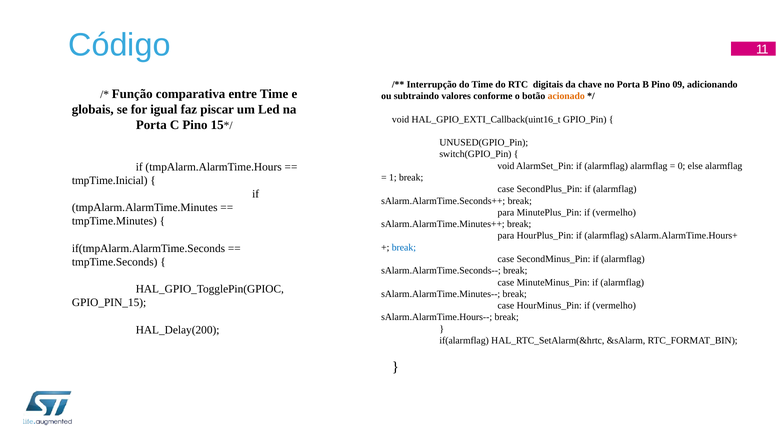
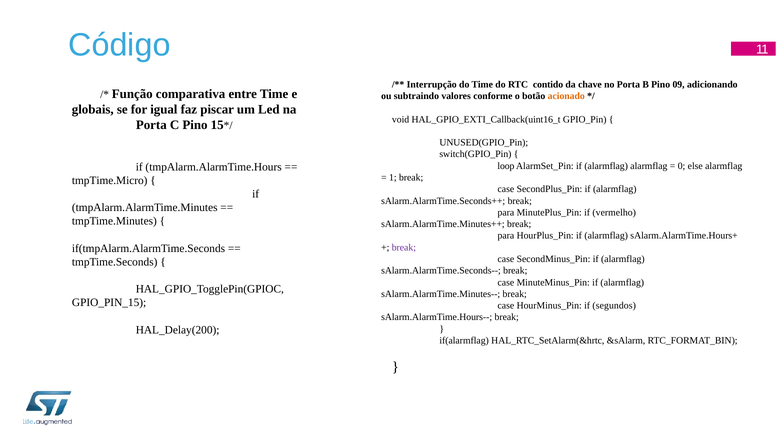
digitais: digitais -> contido
void at (506, 166): void -> loop
tmpTime.Inicial: tmpTime.Inicial -> tmpTime.Micro
break at (404, 247) colour: blue -> purple
HourMinus_Pin if vermelho: vermelho -> segundos
